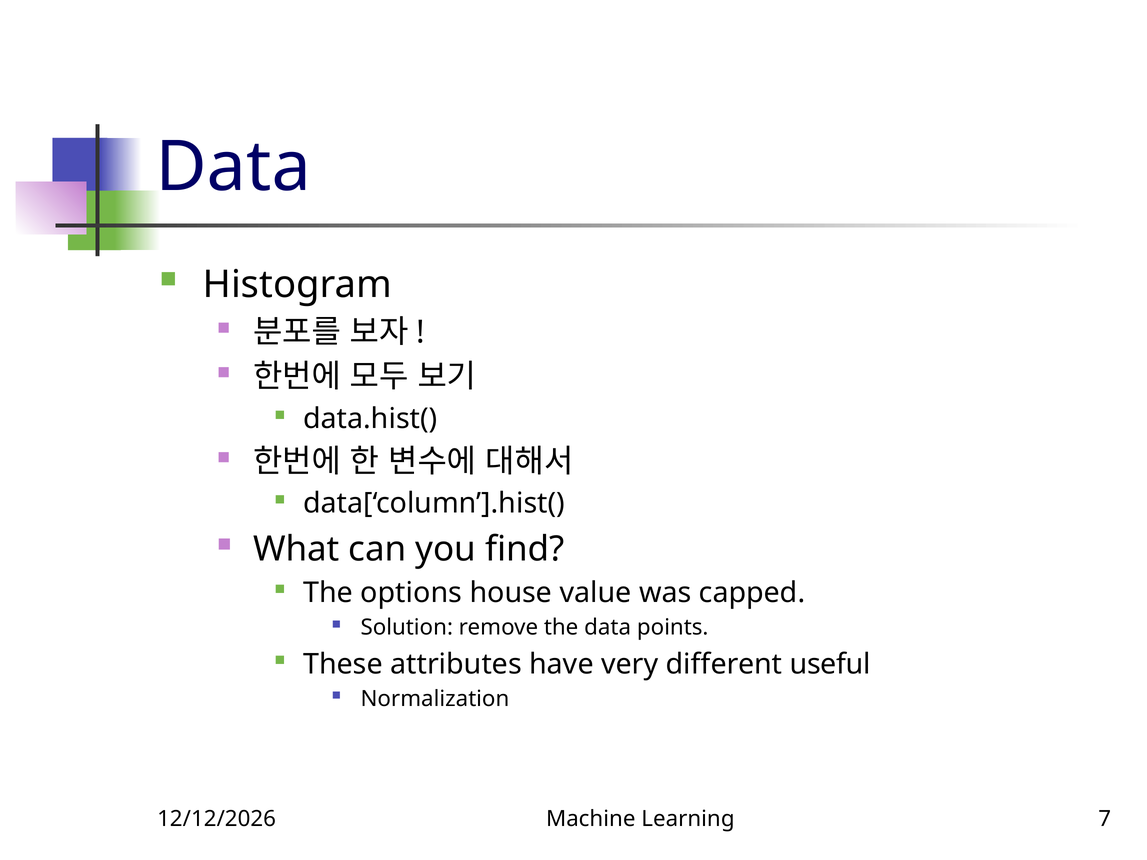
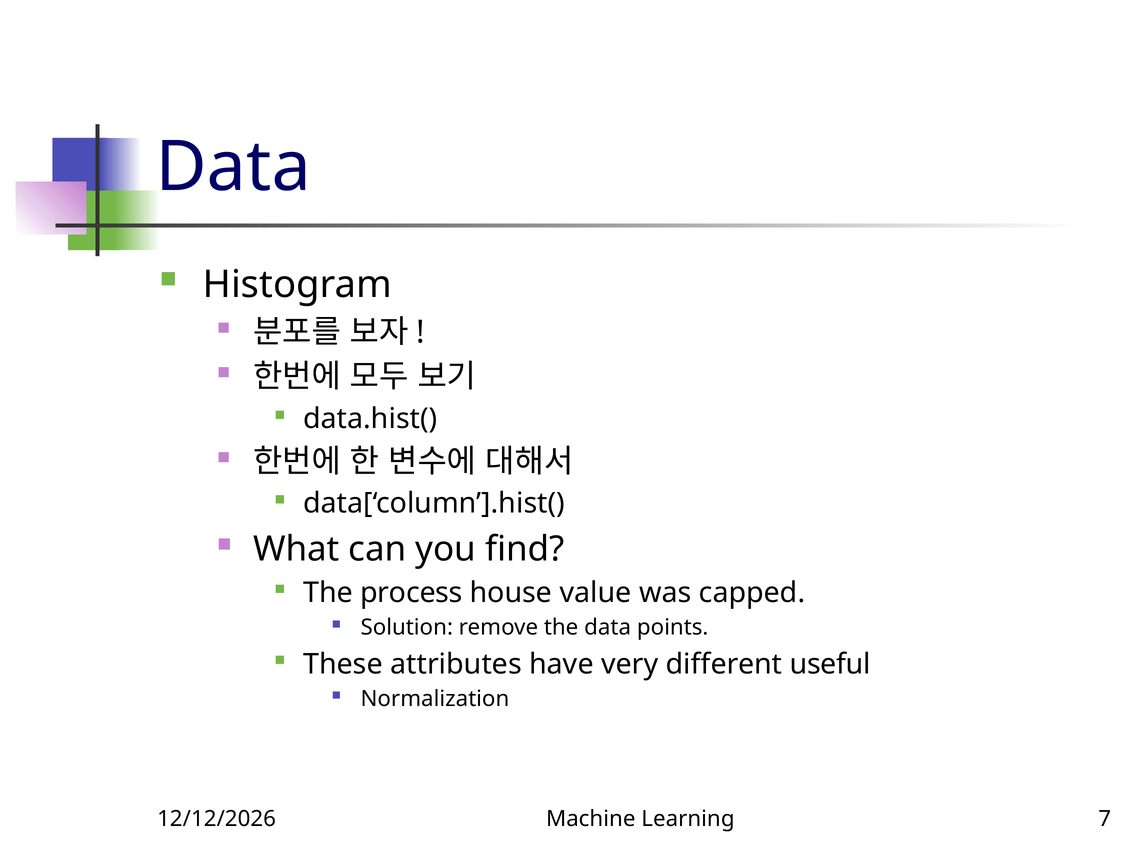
options: options -> process
